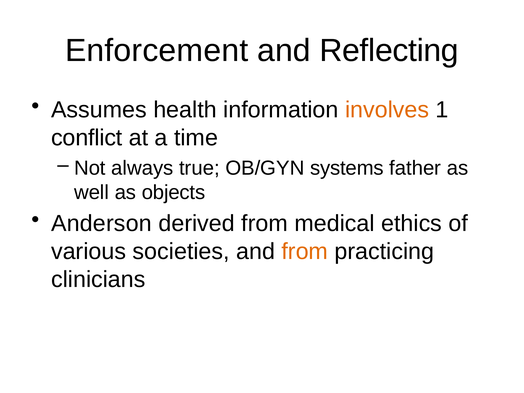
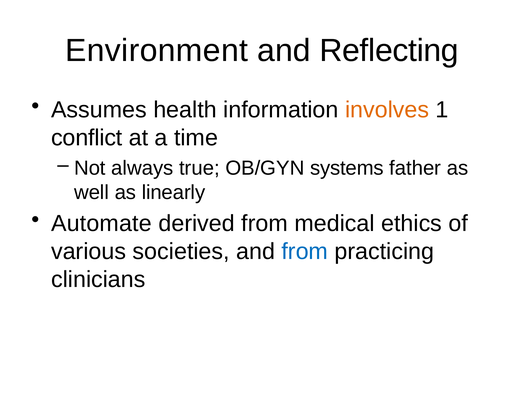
Enforcement: Enforcement -> Environment
objects: objects -> linearly
Anderson: Anderson -> Automate
from at (305, 251) colour: orange -> blue
